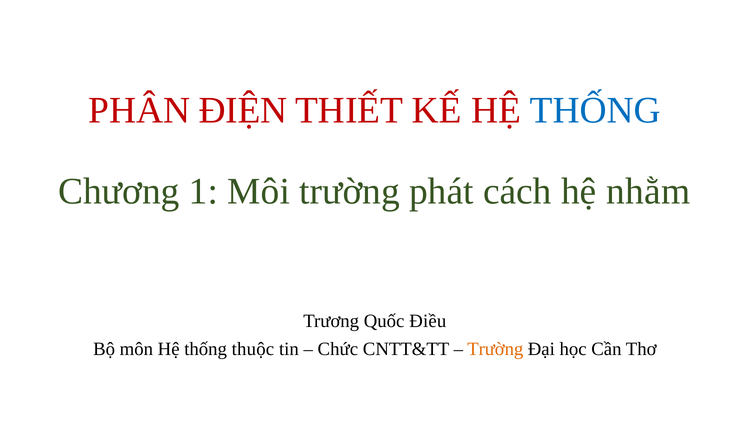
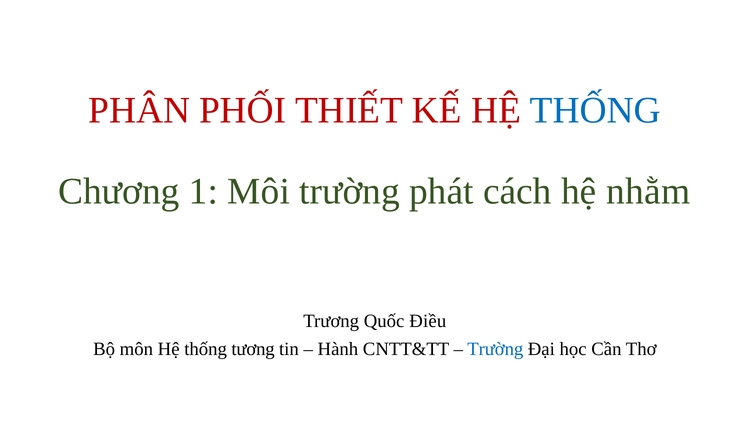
ĐIỆN: ĐIỆN -> PHỐI
thuộc: thuộc -> tương
Chức: Chức -> Hành
Trường at (495, 349) colour: orange -> blue
